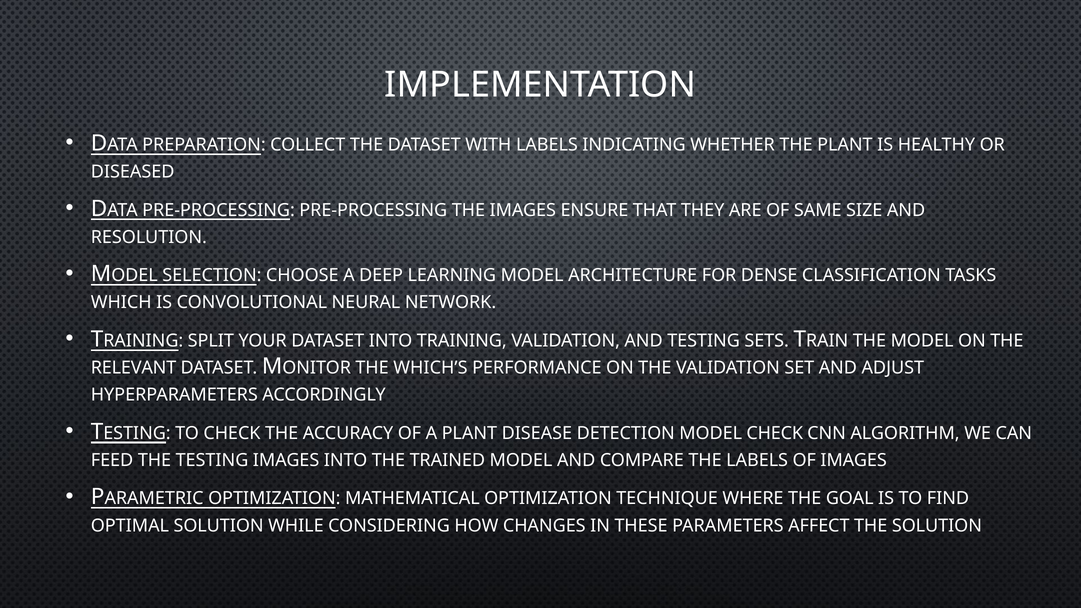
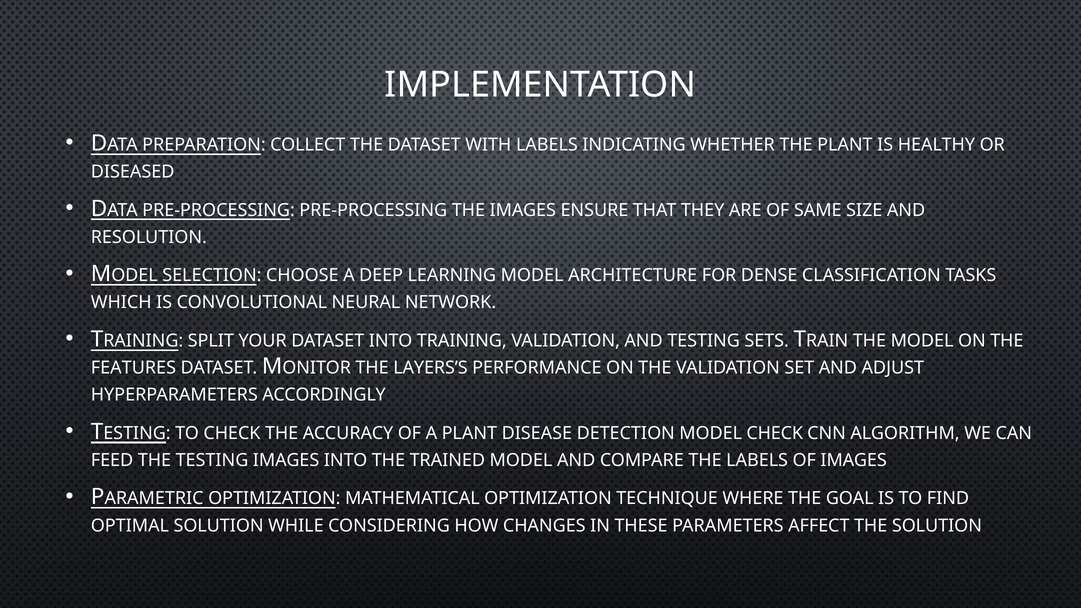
RELEVANT: RELEVANT -> FEATURES
WHICH’S: WHICH’S -> LAYERS’S
